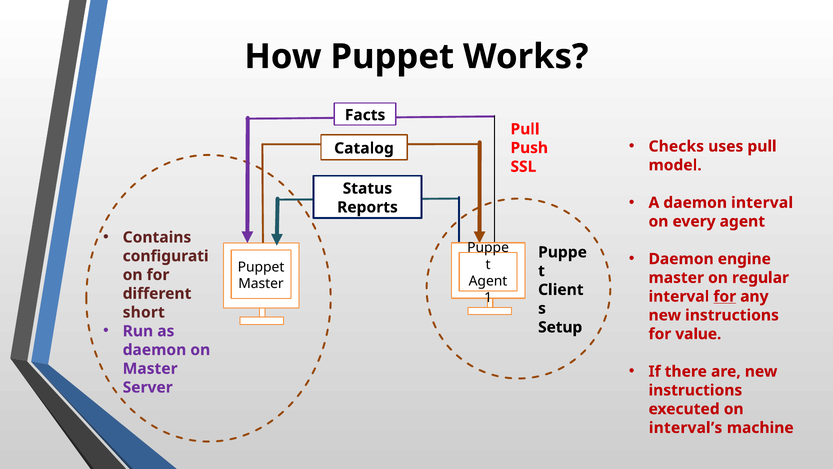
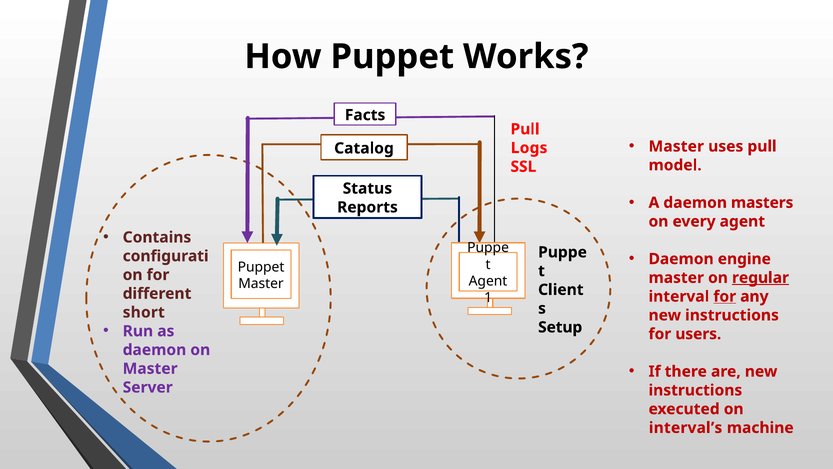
Checks at (676, 146): Checks -> Master
Push: Push -> Logs
daemon interval: interval -> masters
regular underline: none -> present
value: value -> users
